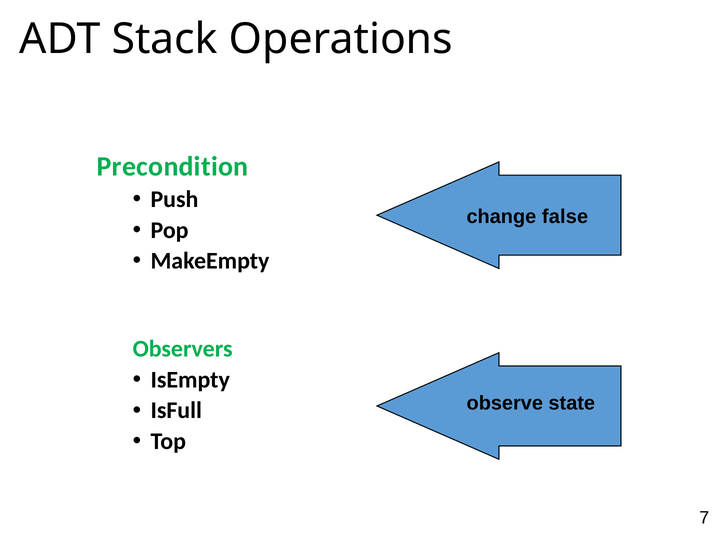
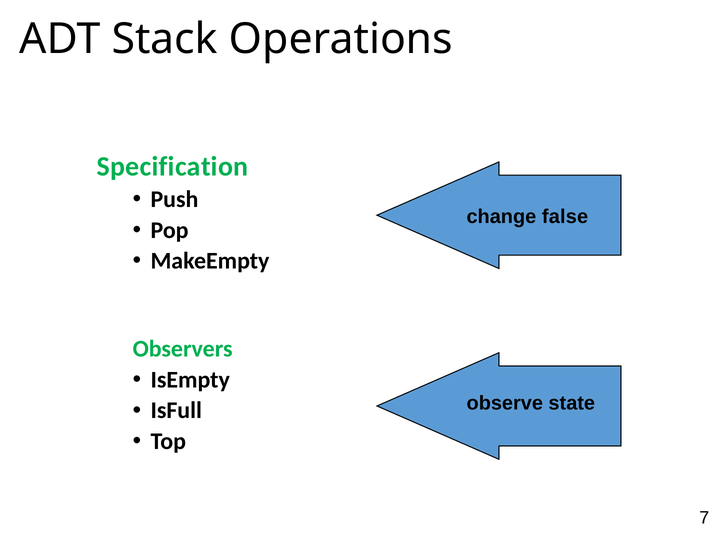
Precondition: Precondition -> Specification
